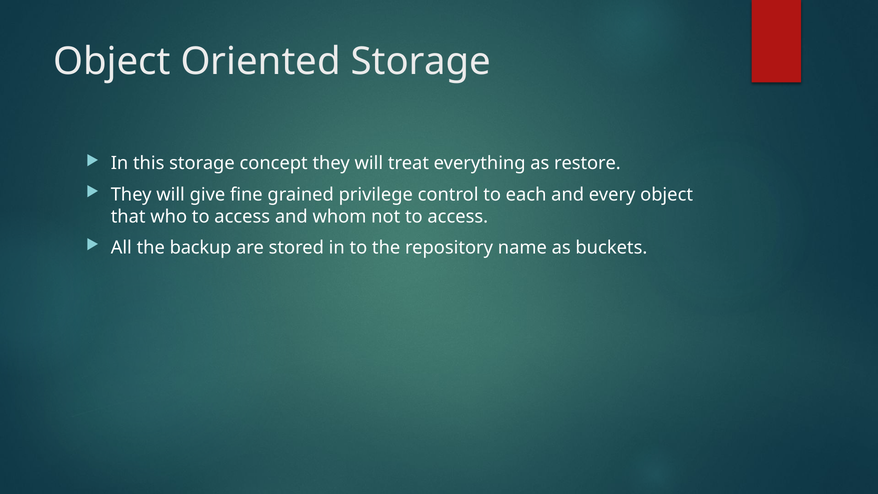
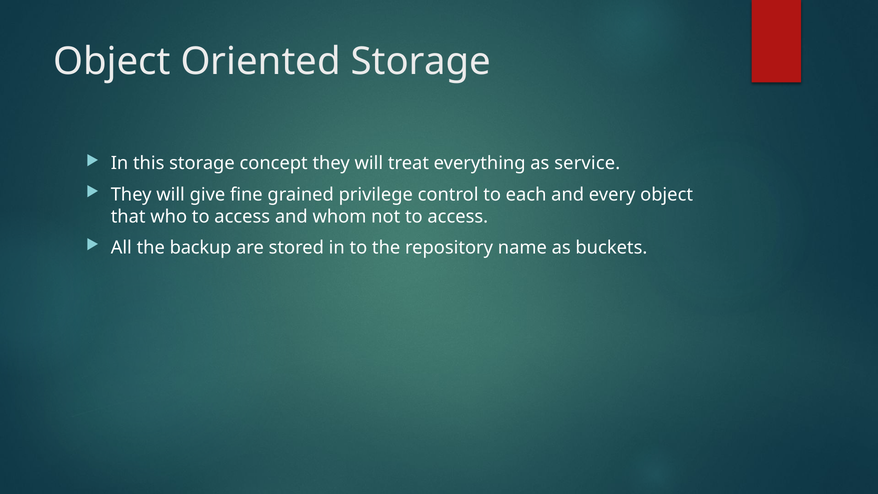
restore: restore -> service
